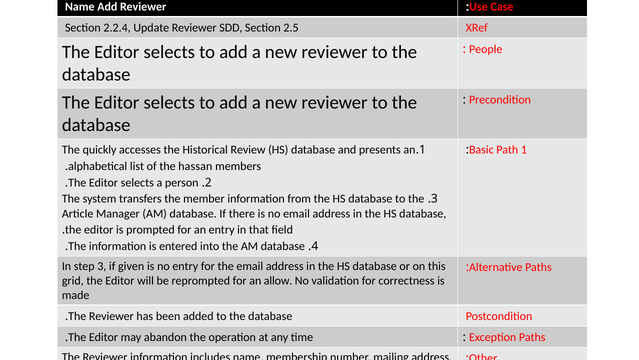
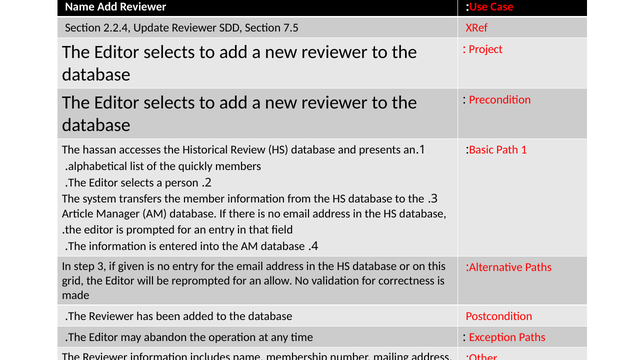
2.5: 2.5 -> 7.5
People: People -> Project
quickly: quickly -> hassan
hassan: hassan -> quickly
